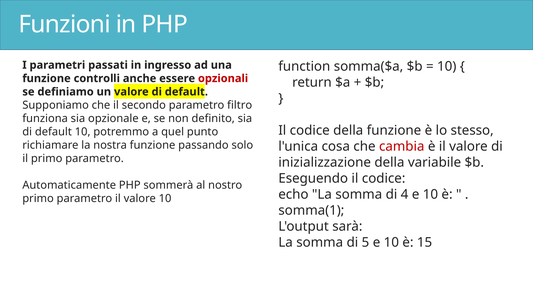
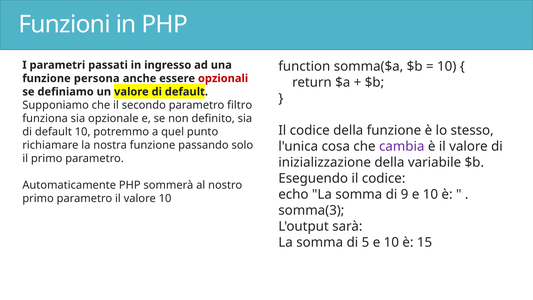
controlli: controlli -> persona
cambia colour: red -> purple
4: 4 -> 9
somma(1: somma(1 -> somma(3
